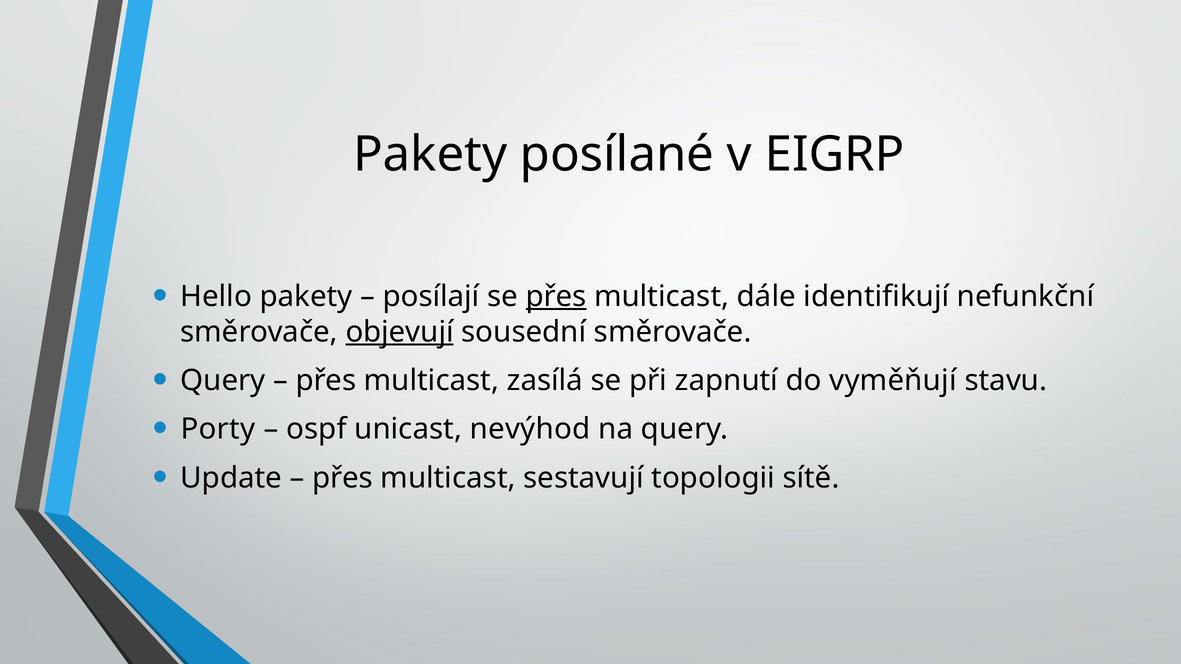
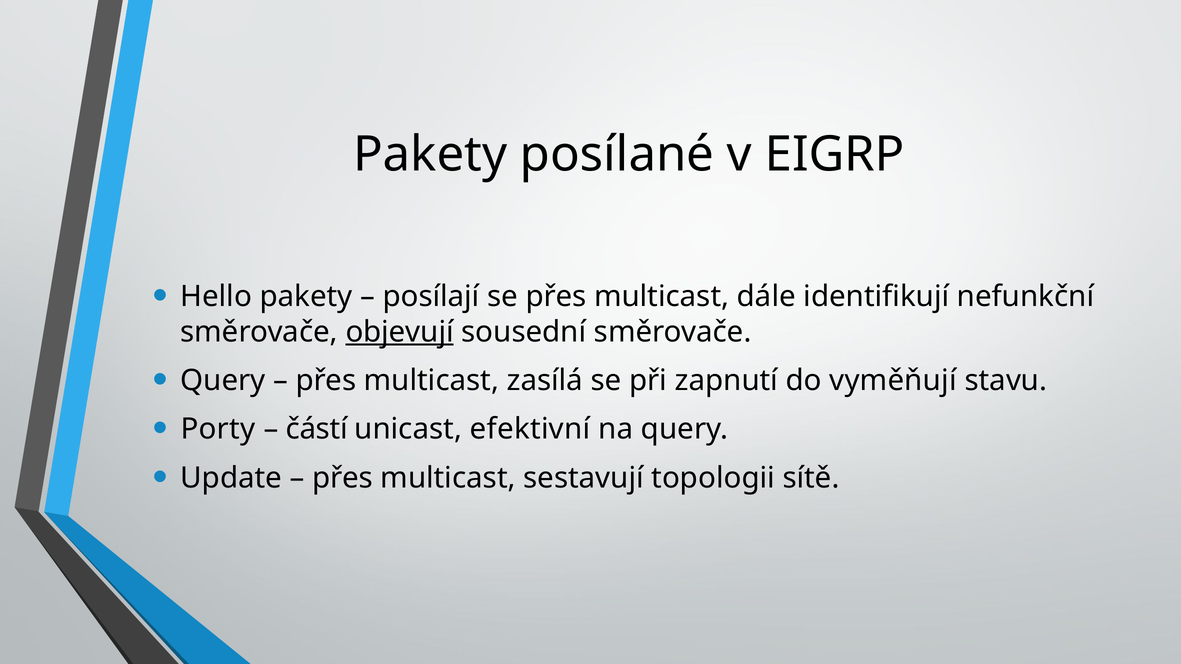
přes at (556, 297) underline: present -> none
ospf: ospf -> částí
nevýhod: nevýhod -> efektivní
